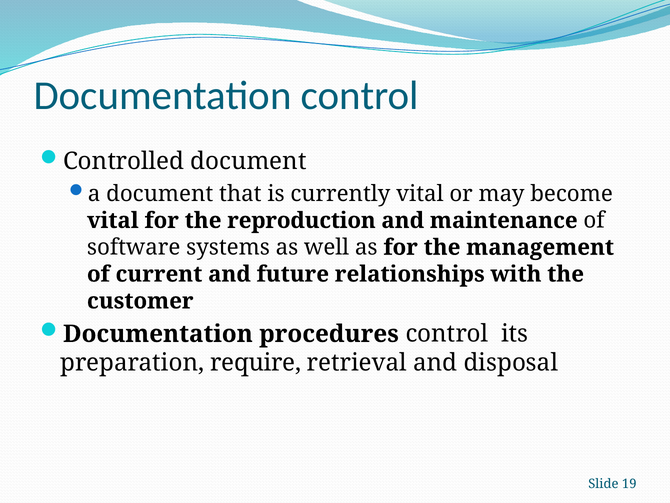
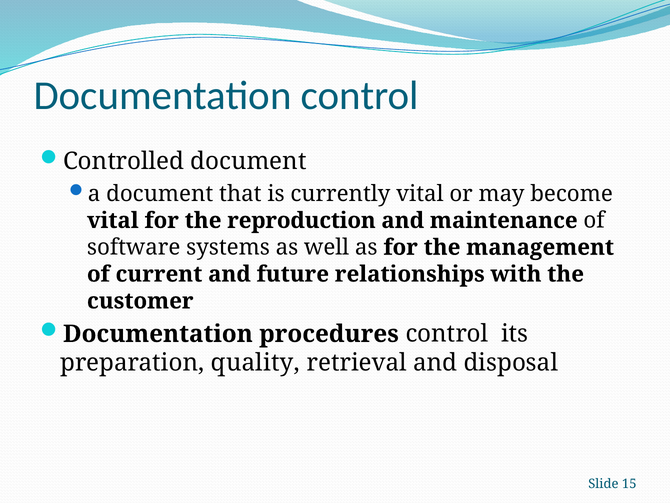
require: require -> quality
19: 19 -> 15
